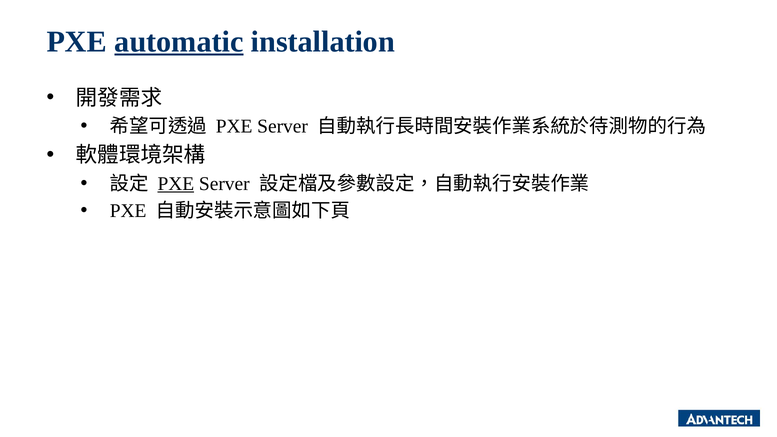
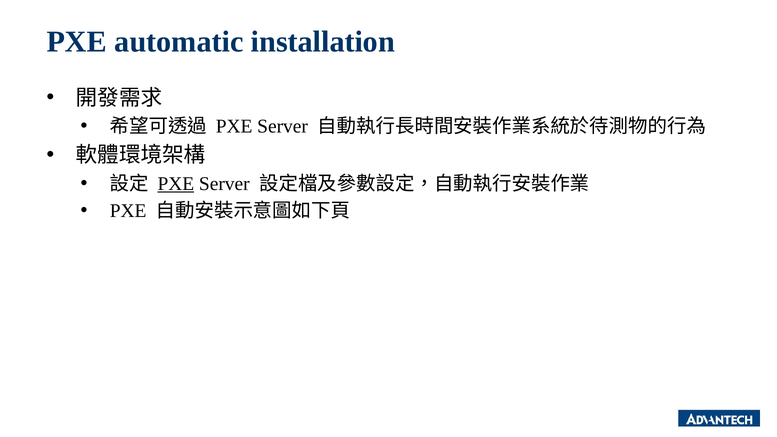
automatic underline: present -> none
